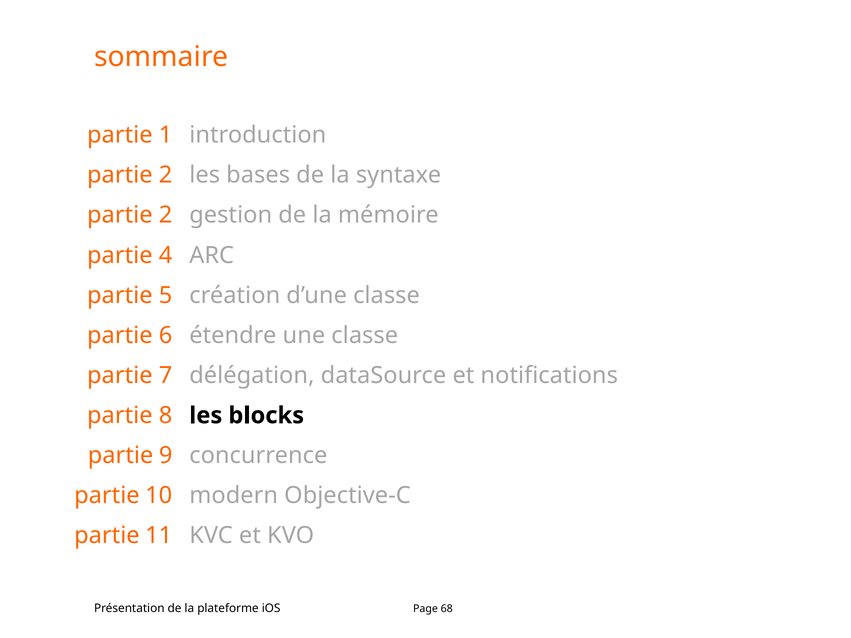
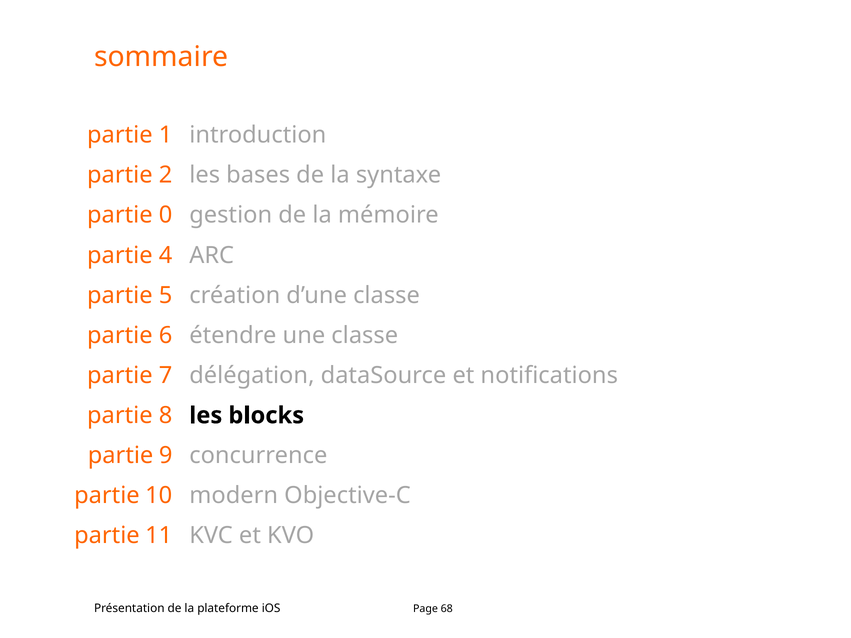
2 at (166, 215): 2 -> 0
